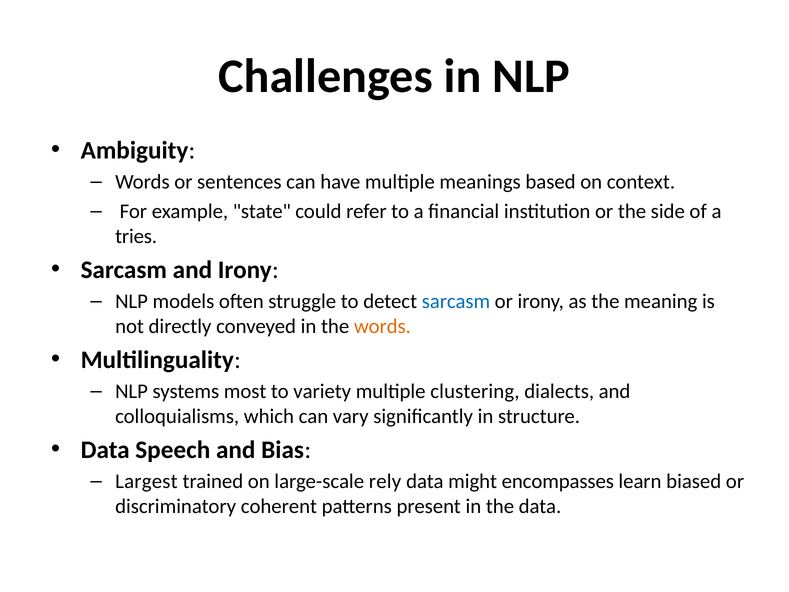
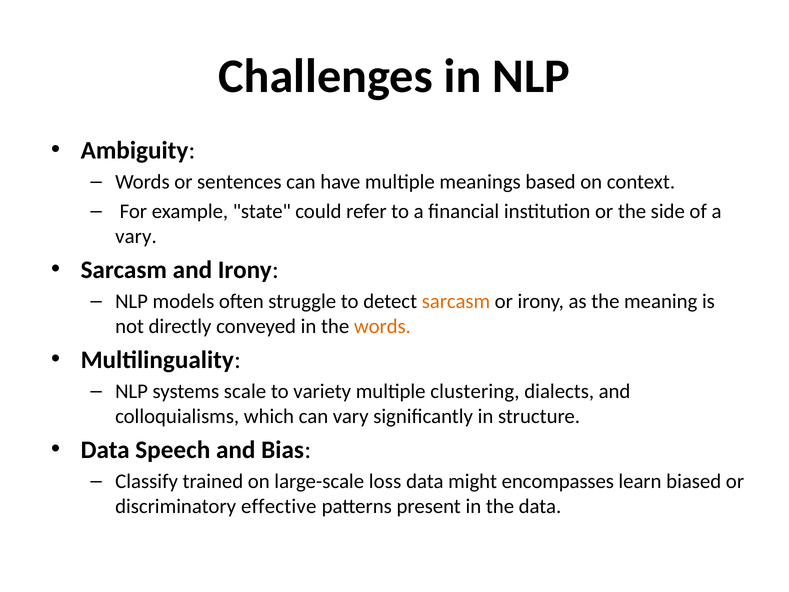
tries at (136, 236): tries -> vary
sarcasm at (456, 301) colour: blue -> orange
most: most -> scale
Largest: Largest -> Classify
rely: rely -> loss
coherent: coherent -> effective
